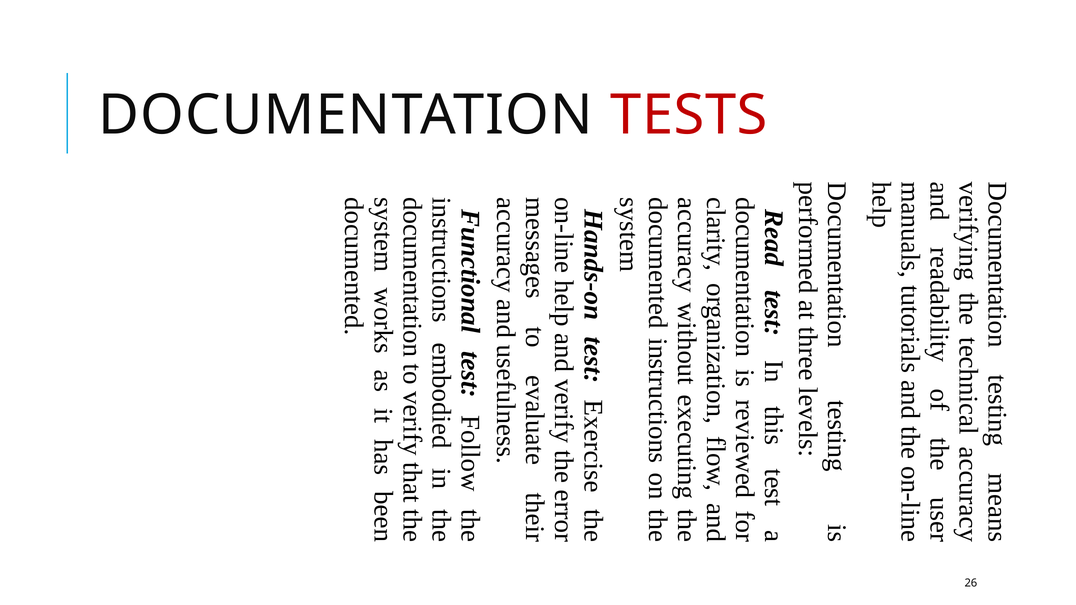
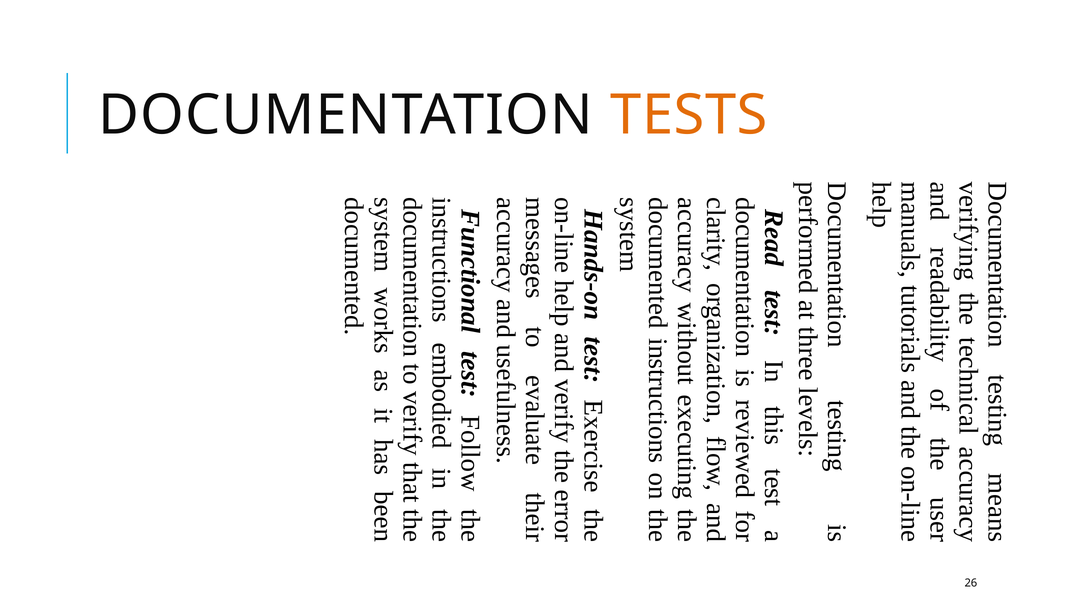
TESTS colour: red -> orange
